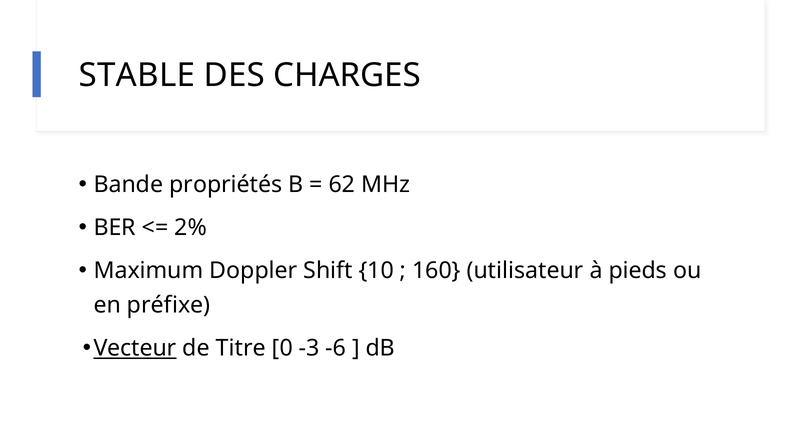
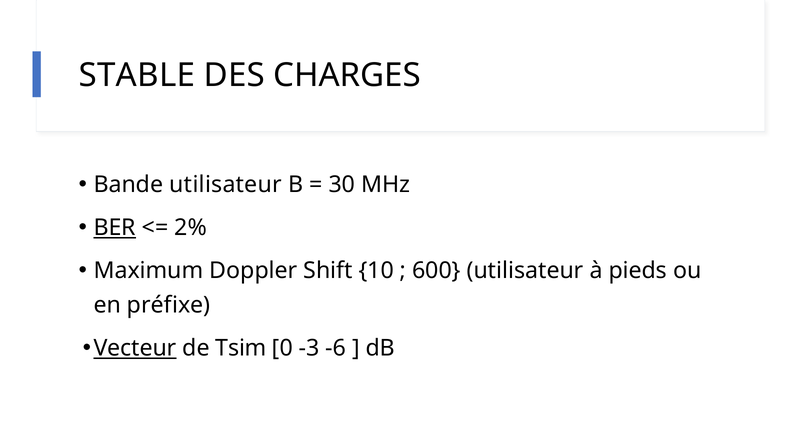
Bande propriétés: propriétés -> utilisateur
62: 62 -> 30
BER underline: none -> present
160: 160 -> 600
Titre: Titre -> Tsim
